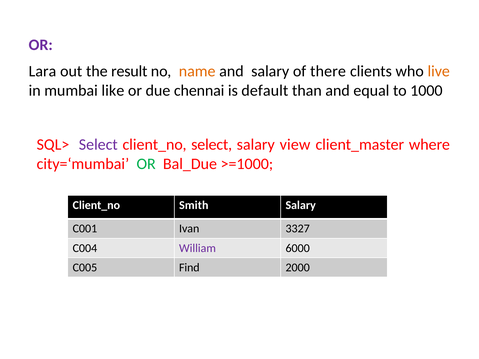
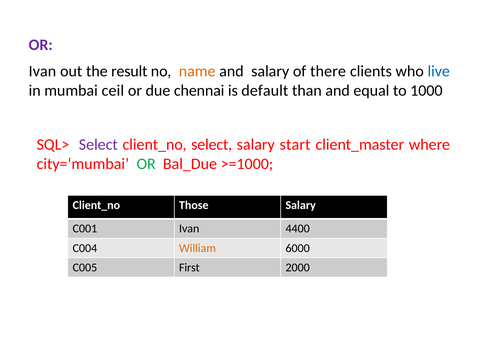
Lara at (42, 71): Lara -> Ivan
live colour: orange -> blue
like: like -> ceil
view: view -> start
Smith: Smith -> Those
3327: 3327 -> 4400
William colour: purple -> orange
Find: Find -> First
